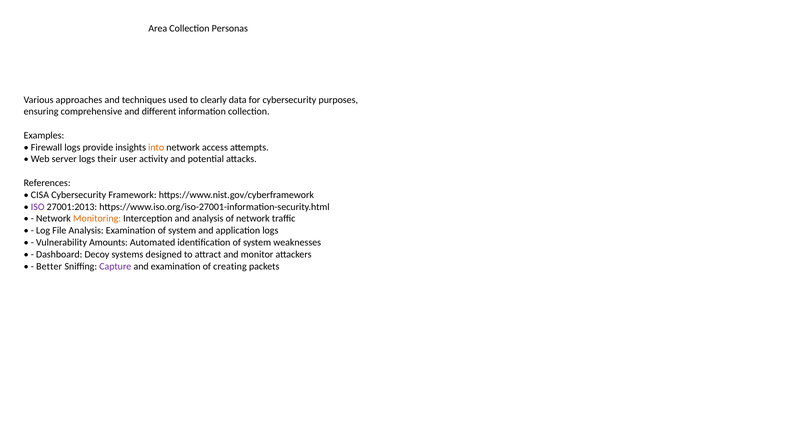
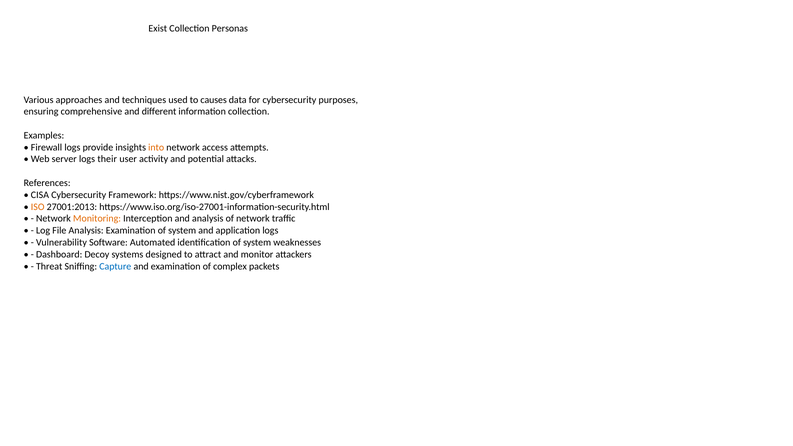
Area: Area -> Exist
clearly: clearly -> causes
ISO colour: purple -> orange
Amounts: Amounts -> Software
Better: Better -> Threat
Capture colour: purple -> blue
creating: creating -> complex
